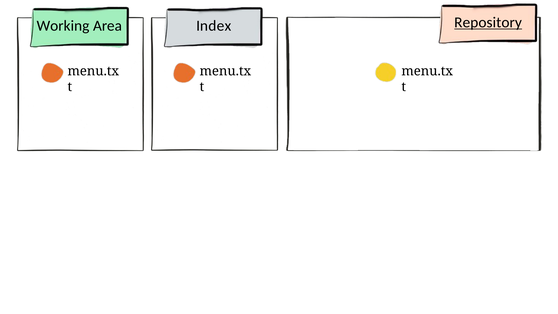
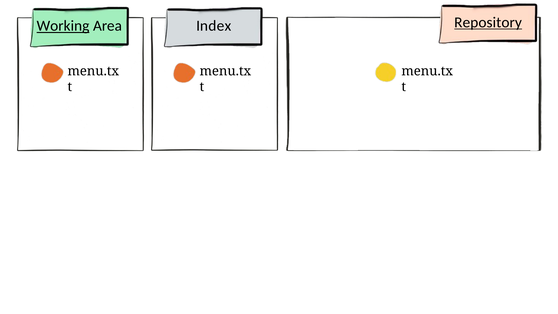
Working underline: none -> present
